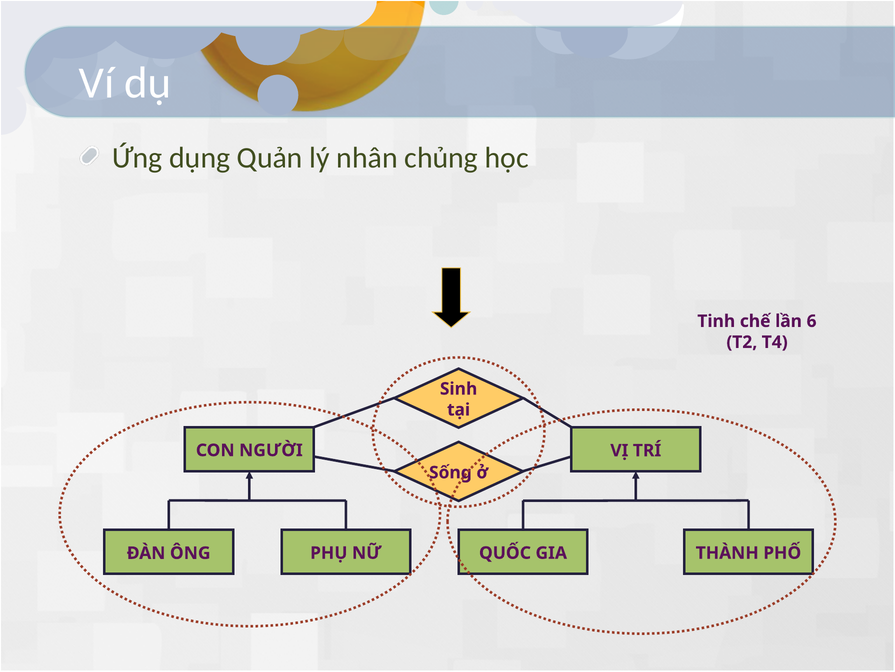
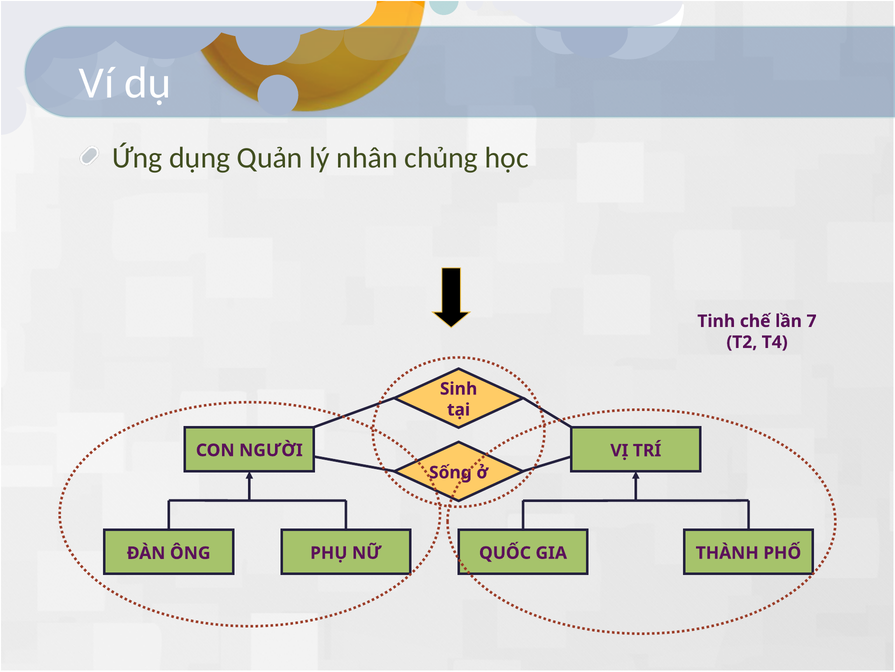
6: 6 -> 7
